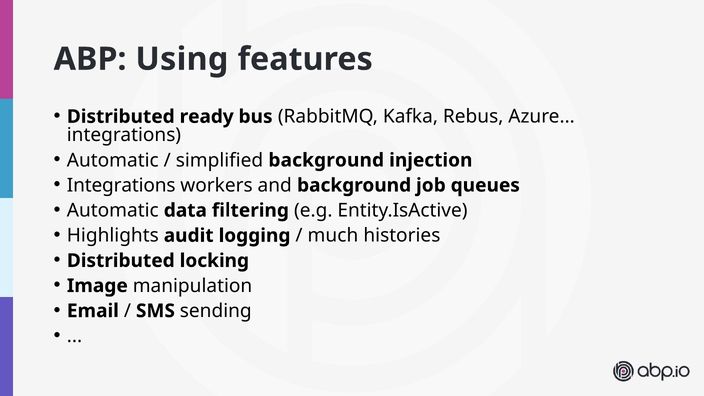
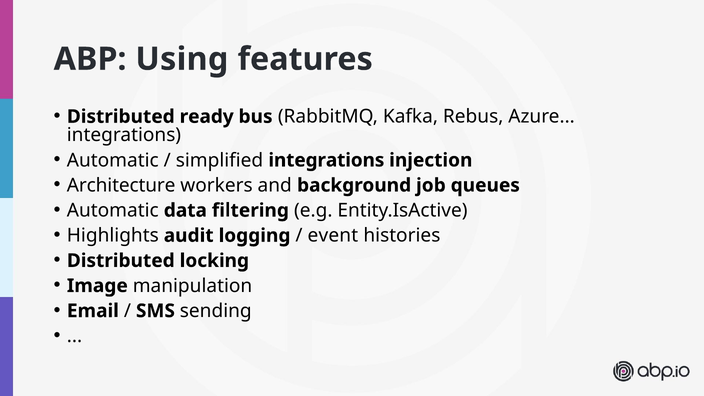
simplified background: background -> integrations
Integrations at (121, 185): Integrations -> Architecture
much: much -> event
